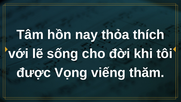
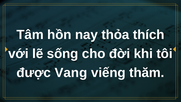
Vọng: Vọng -> Vang
